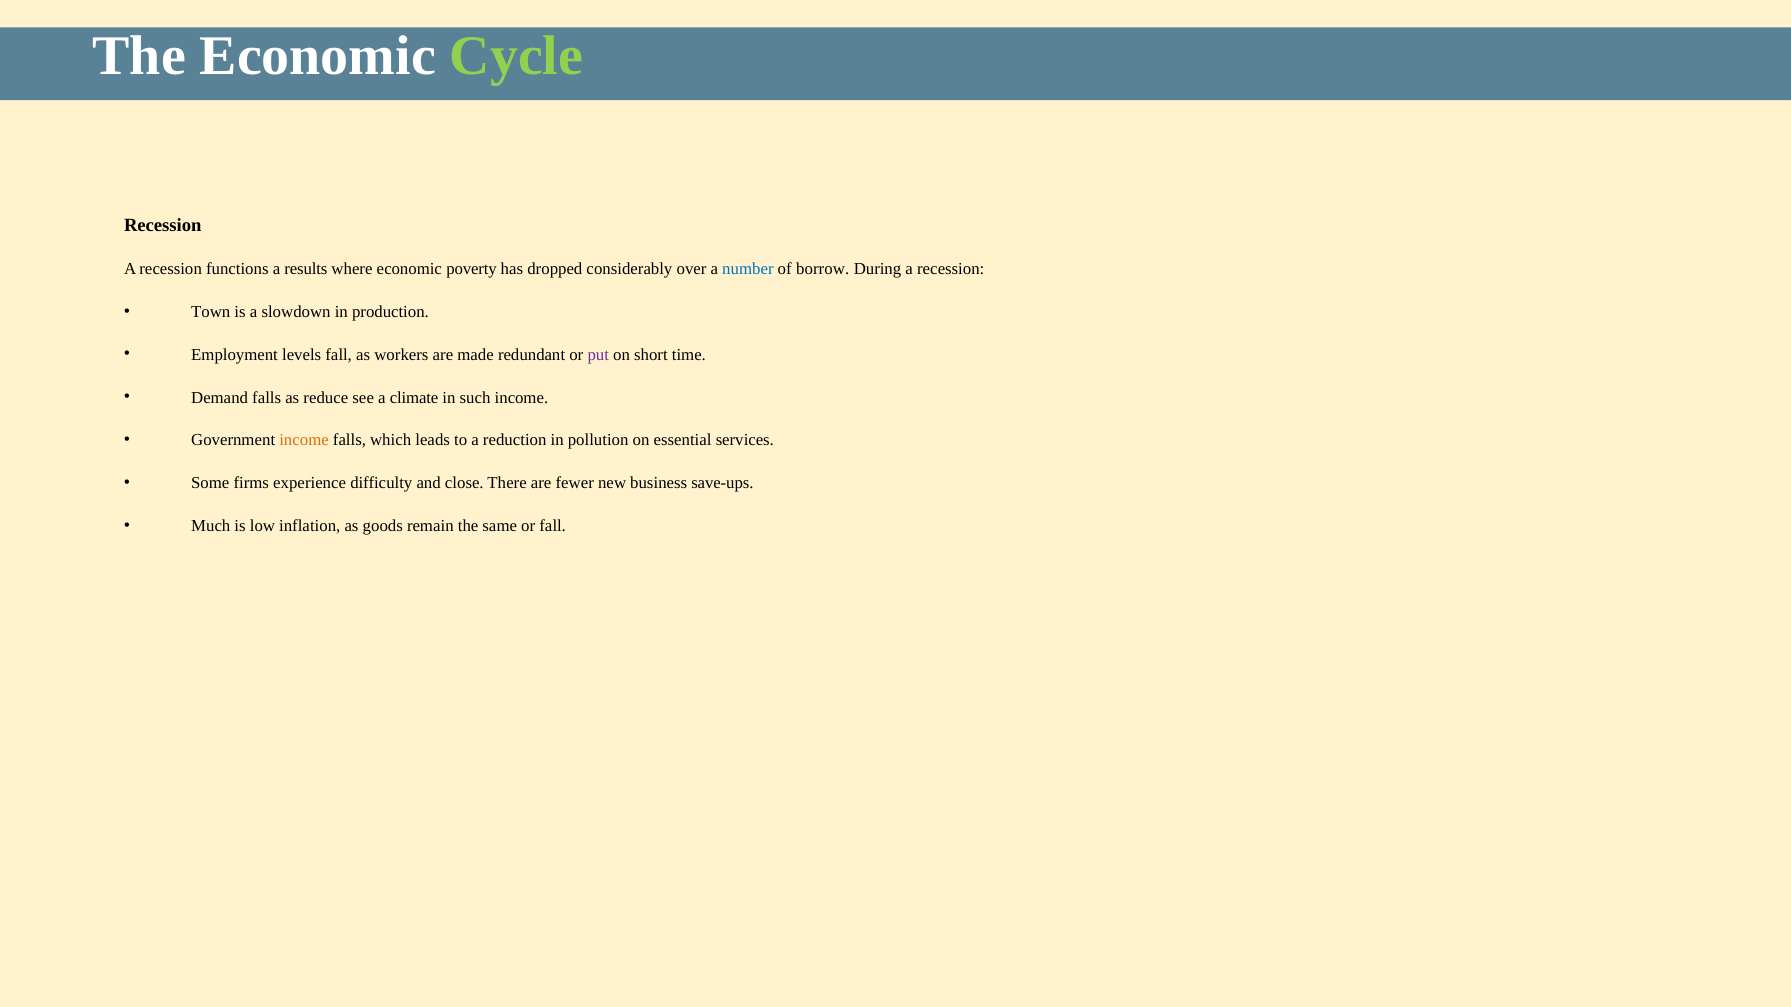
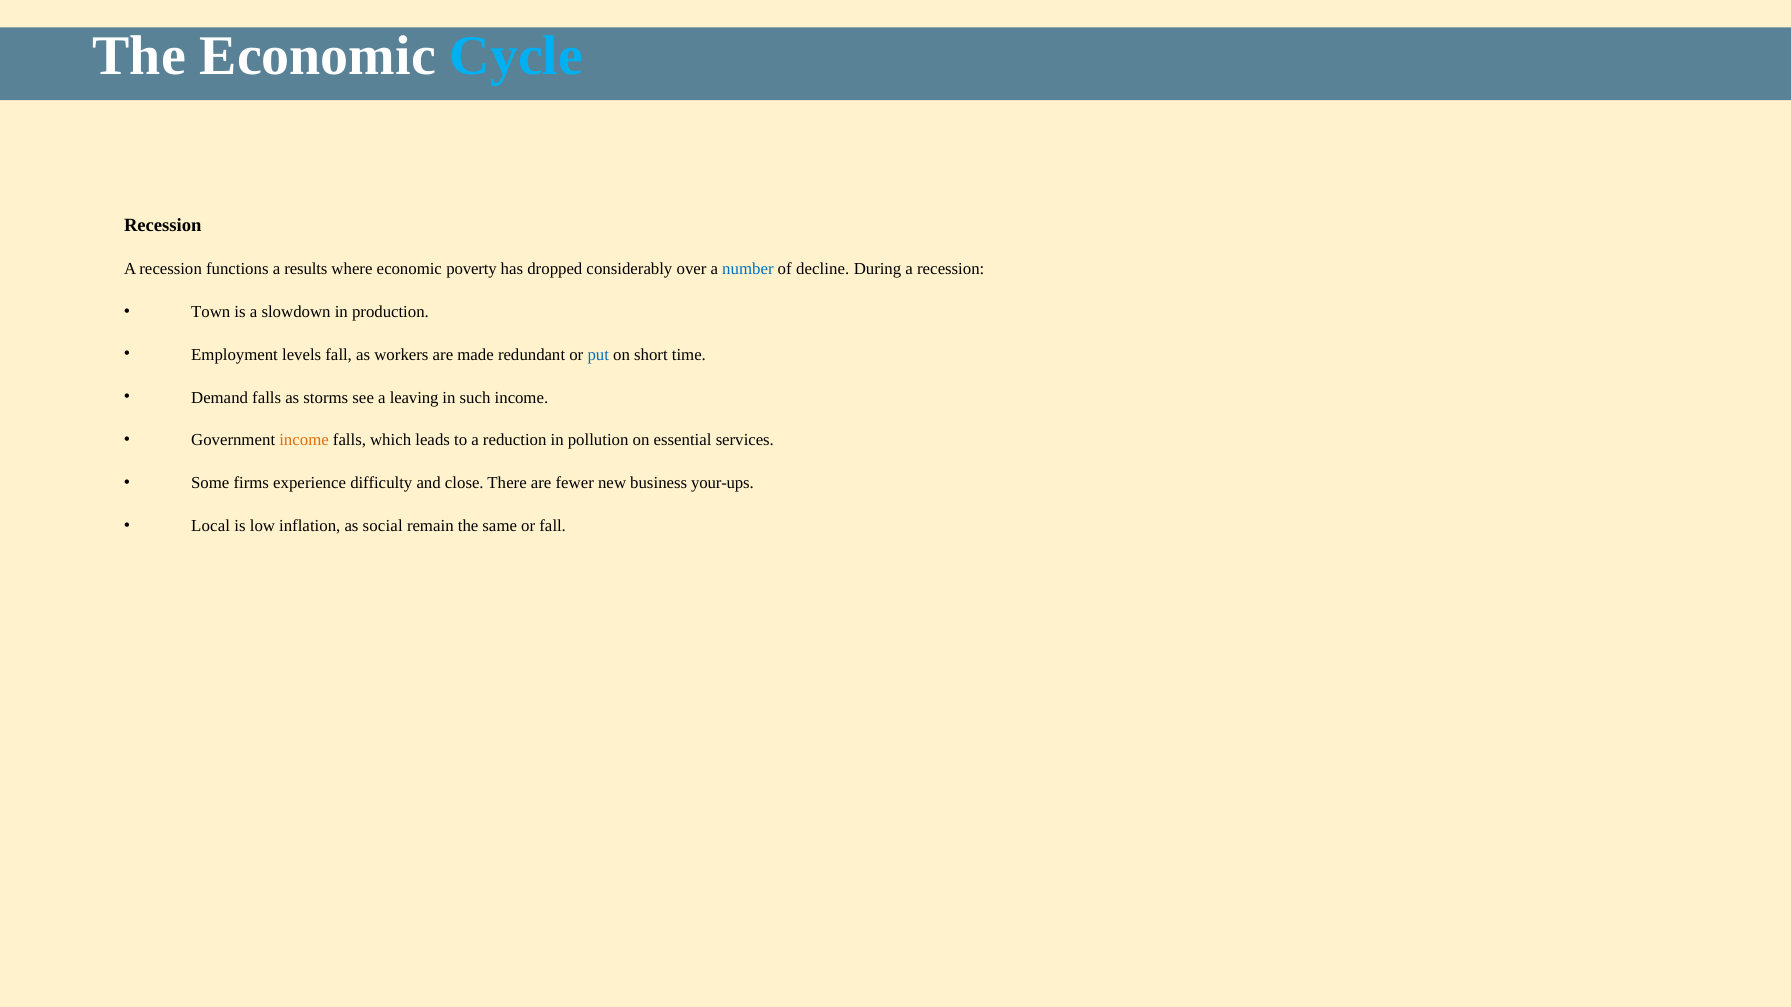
Cycle colour: light green -> light blue
borrow: borrow -> decline
put colour: purple -> blue
reduce: reduce -> storms
climate: climate -> leaving
save-ups: save-ups -> your-ups
Much: Much -> Local
goods: goods -> social
